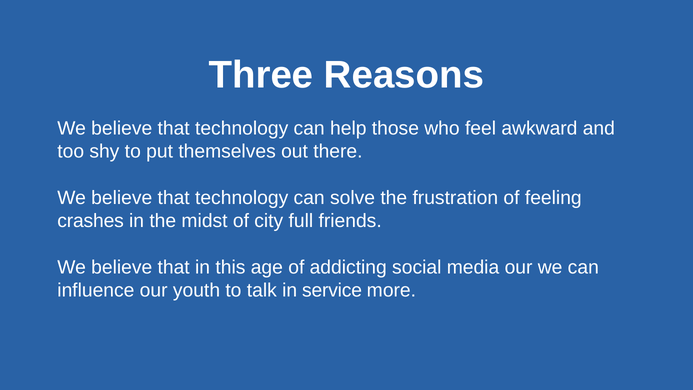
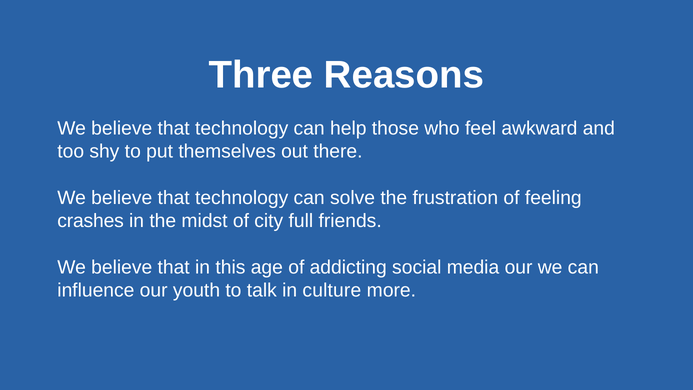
service: service -> culture
